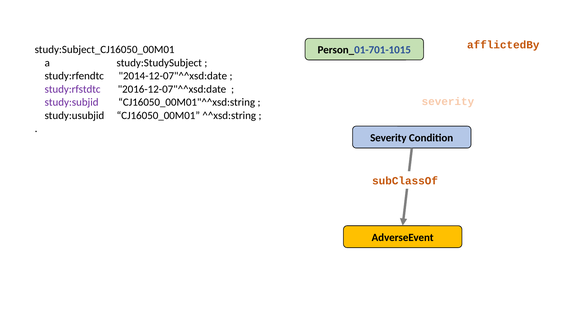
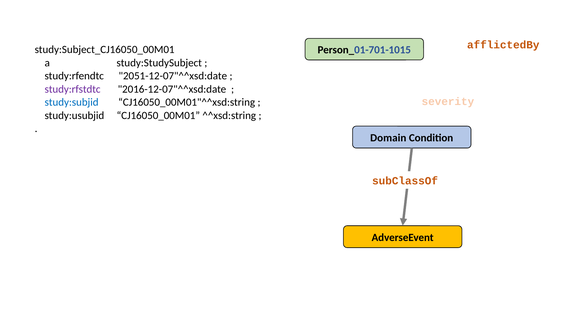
2014-12-07"^^xsd:date: 2014-12-07"^^xsd:date -> 2051-12-07"^^xsd:date
study:subjid colour: purple -> blue
Severity at (388, 138): Severity -> Domain
